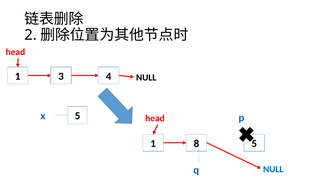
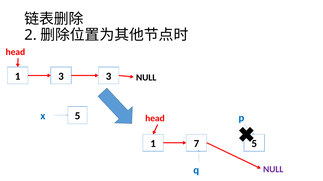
3 4: 4 -> 3
8: 8 -> 7
NULL at (273, 170) colour: blue -> purple
